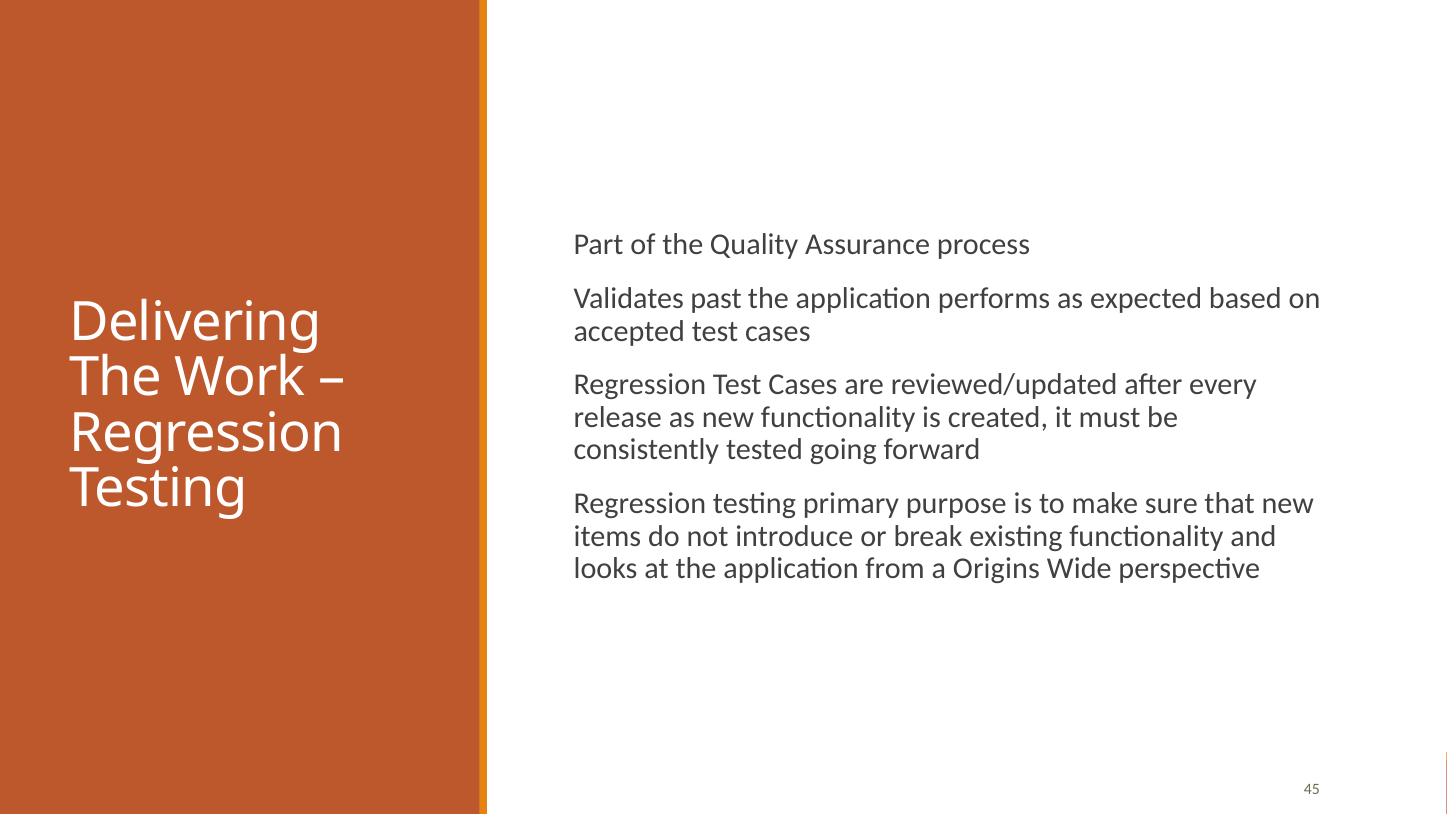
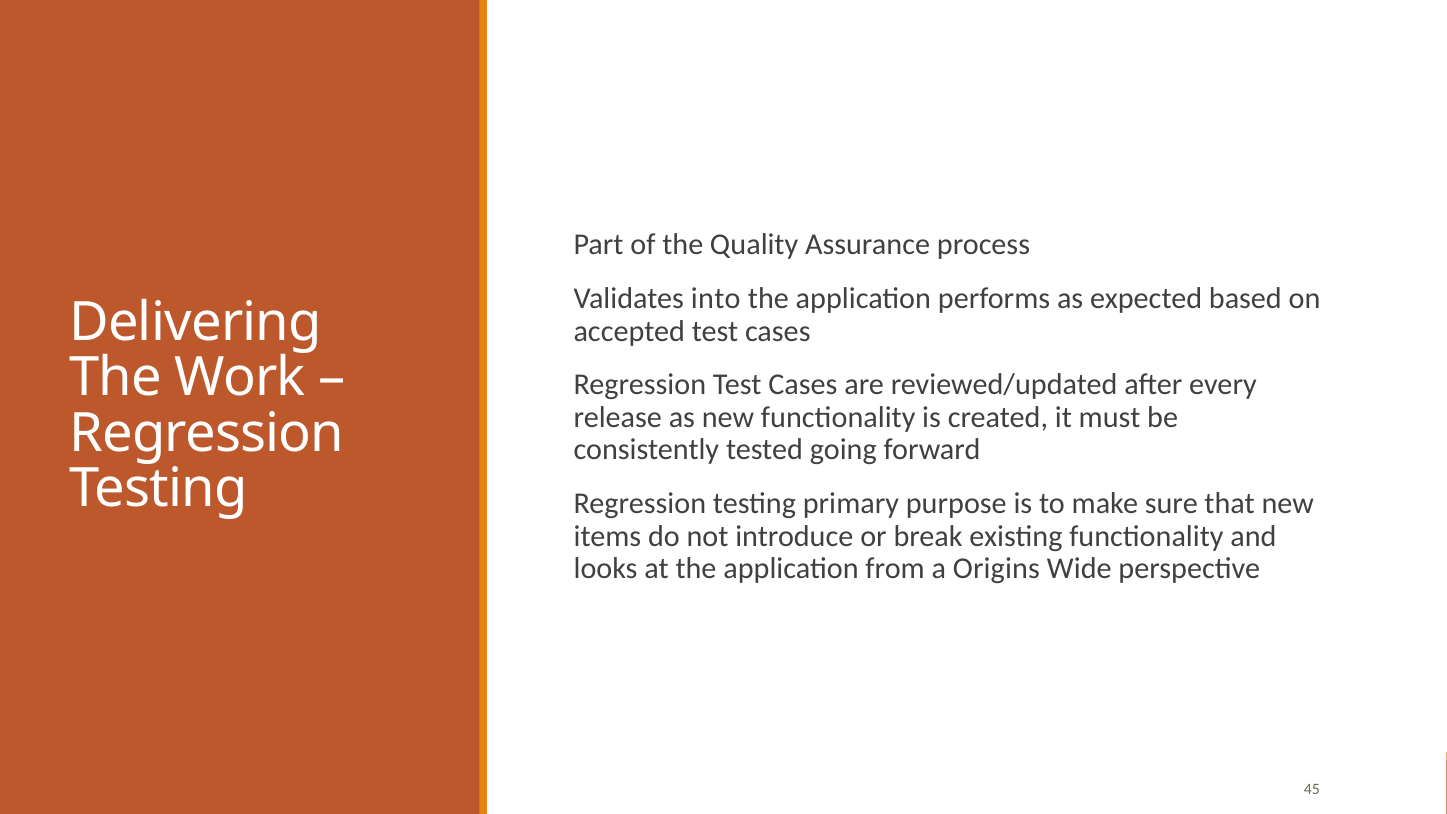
past: past -> into
